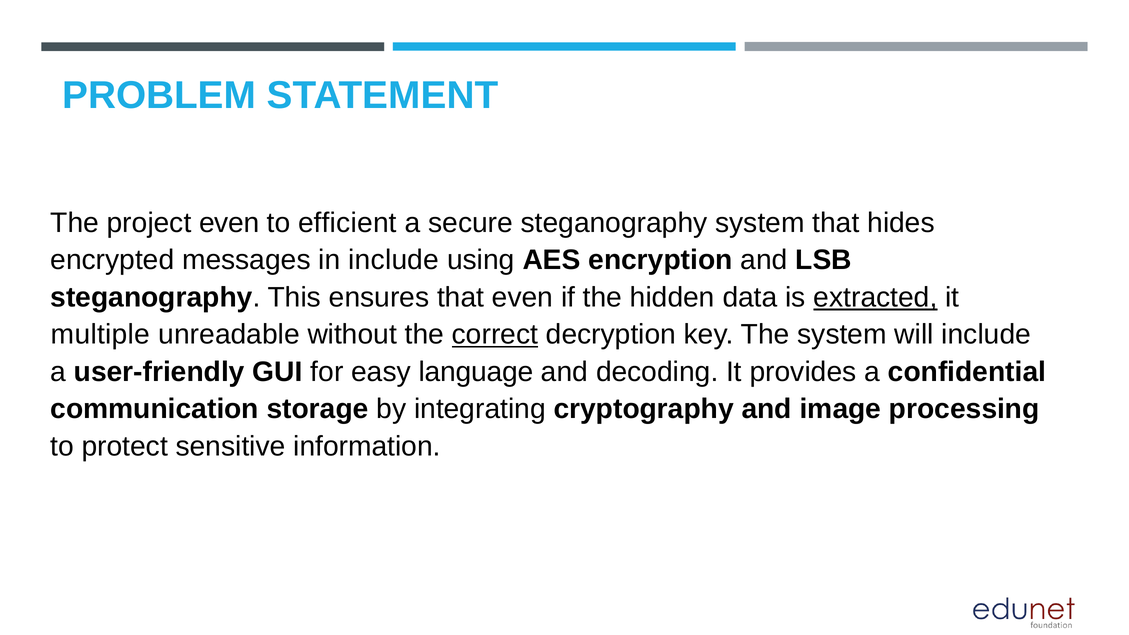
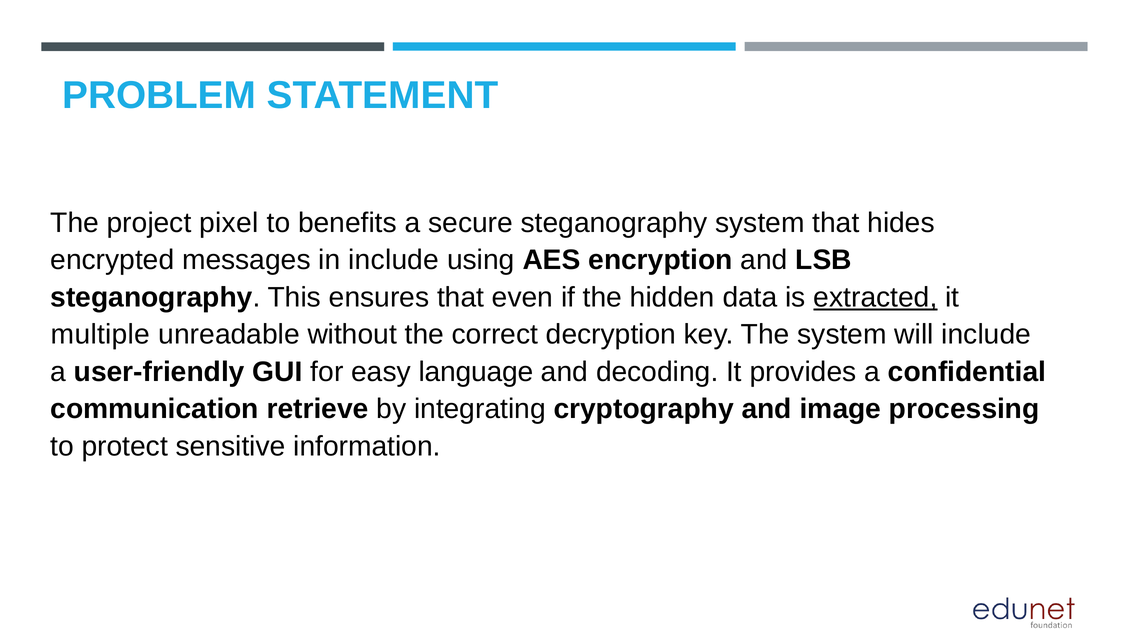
project even: even -> pixel
efficient: efficient -> benefits
correct underline: present -> none
storage: storage -> retrieve
